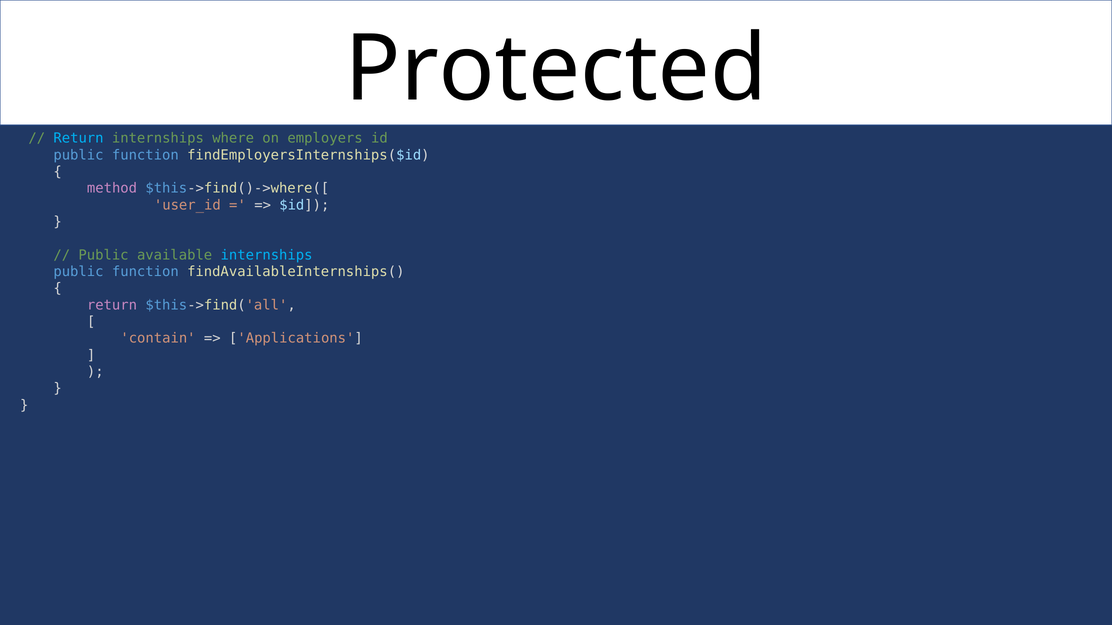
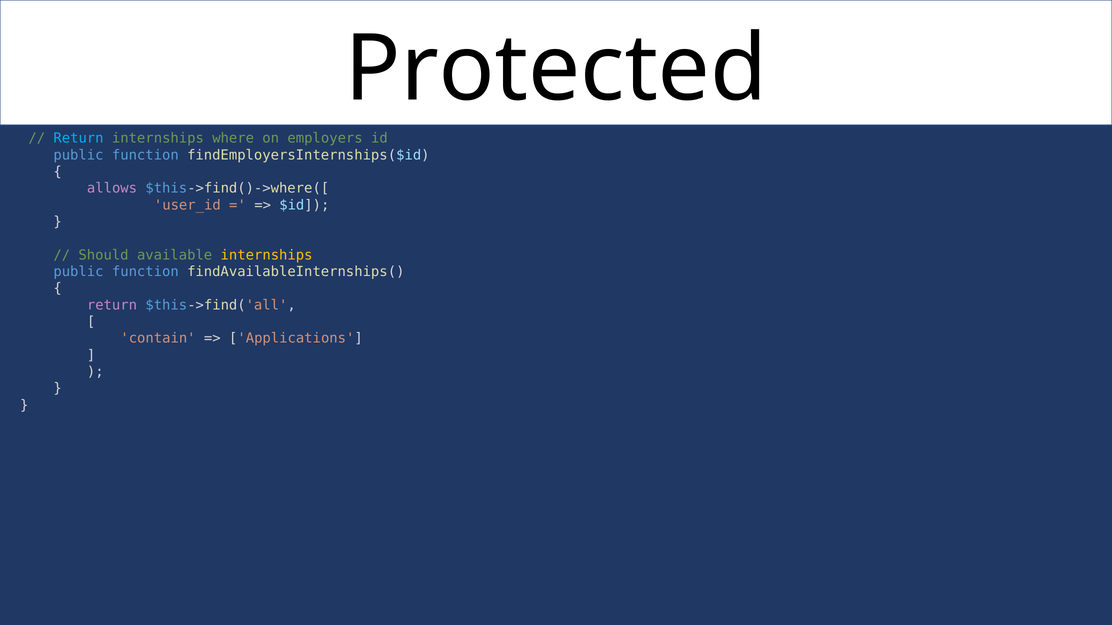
method: method -> allows
Public at (104, 255): Public -> Should
internships at (267, 255) colour: light blue -> yellow
